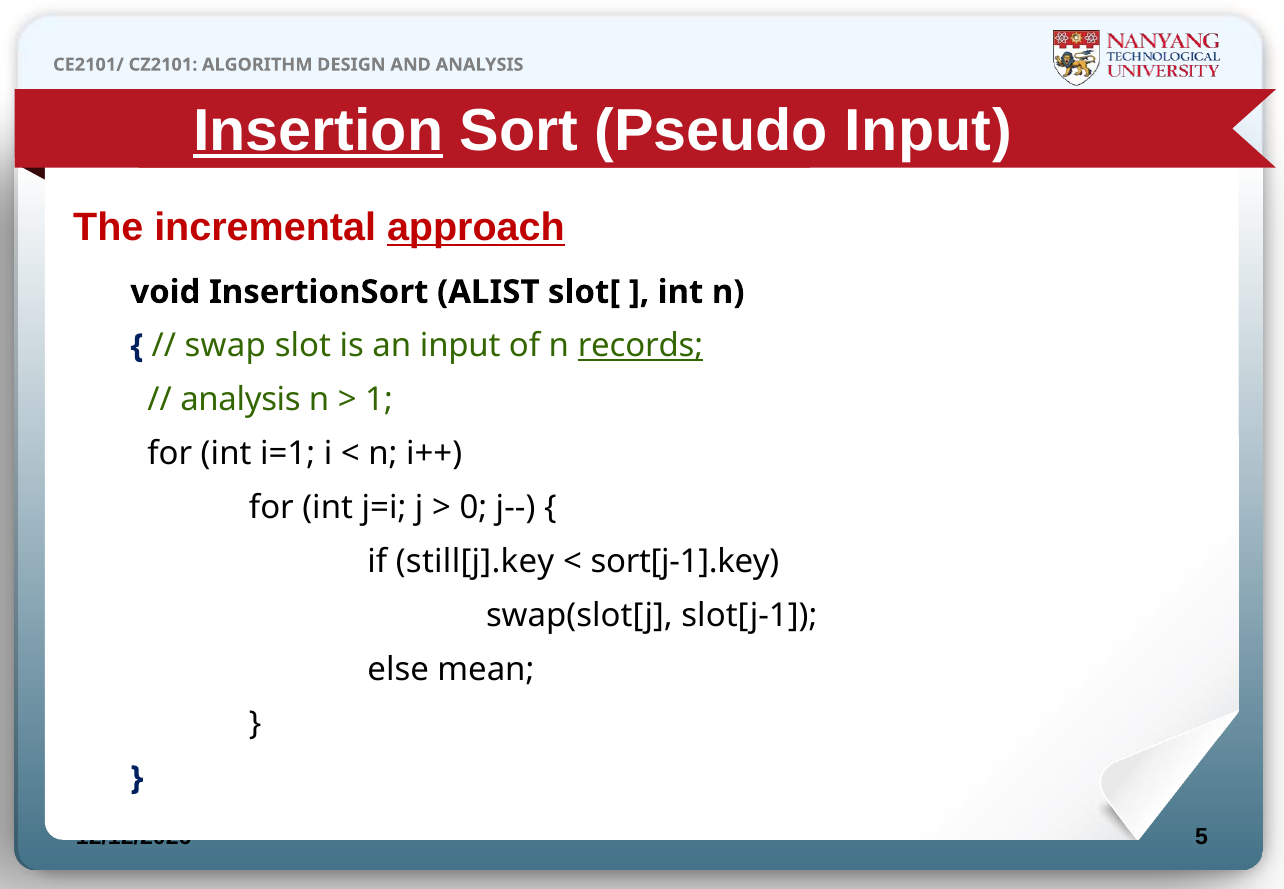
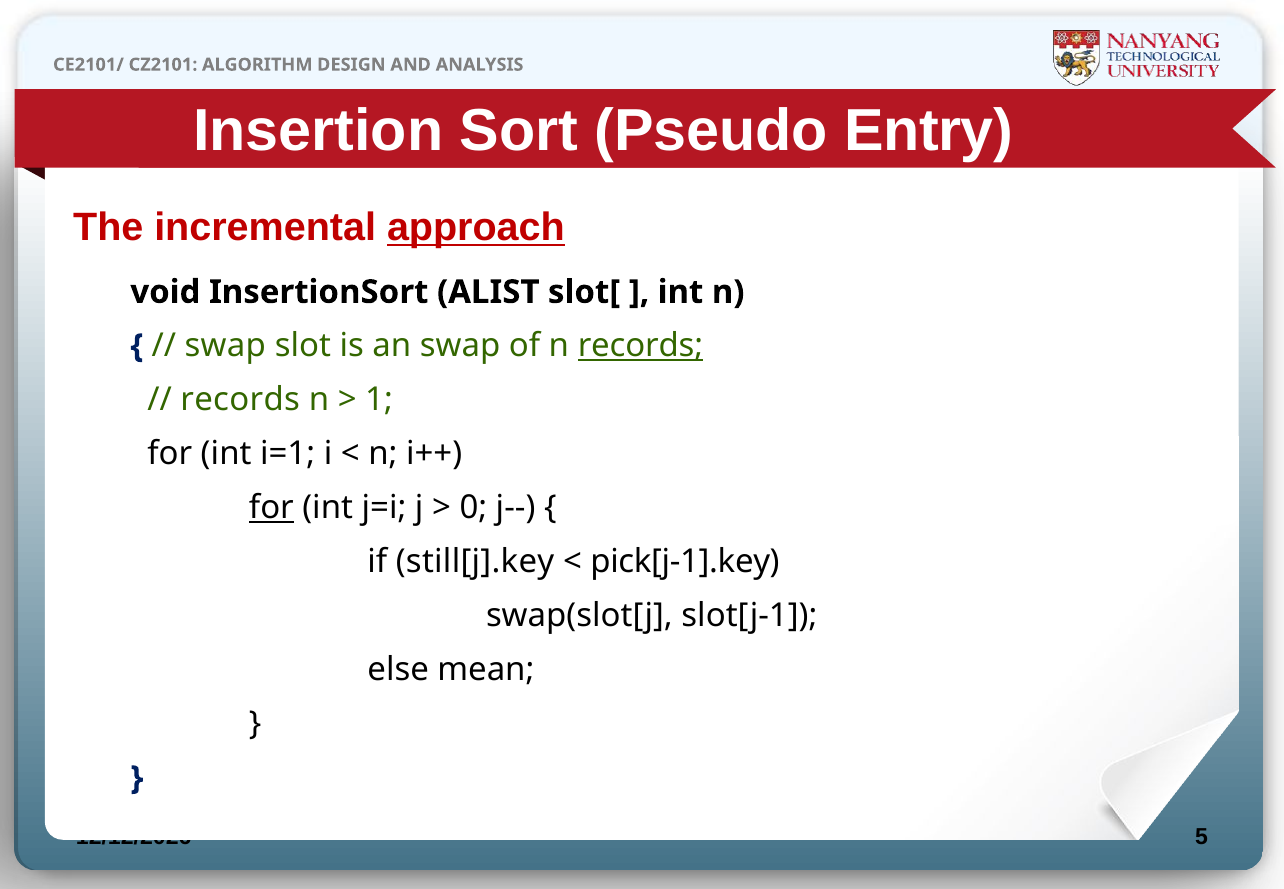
Insertion underline: present -> none
Pseudo Input: Input -> Entry
an input: input -> swap
analysis at (240, 400): analysis -> records
for at (271, 508) underline: none -> present
sort[j-1].key: sort[j-1].key -> pick[j-1].key
